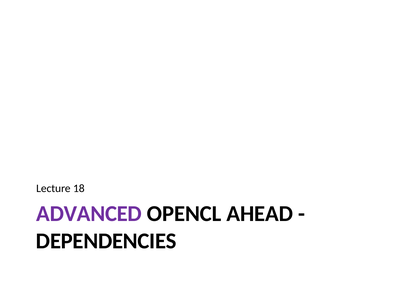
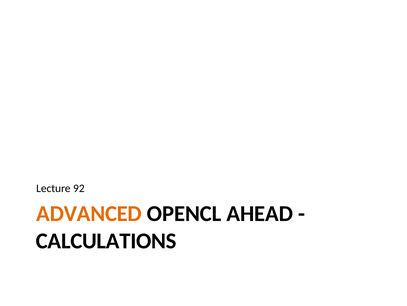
18: 18 -> 92
ADVANCED colour: purple -> orange
DEPENDENCIES: DEPENDENCIES -> CALCULATIONS
